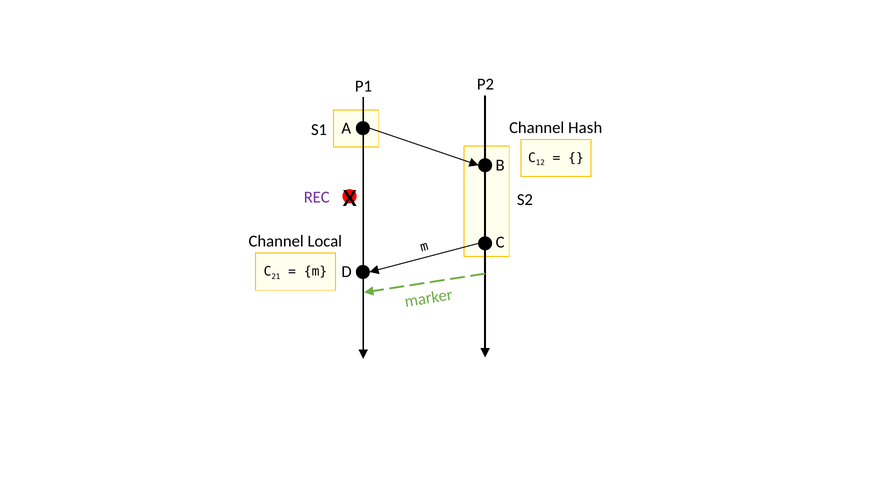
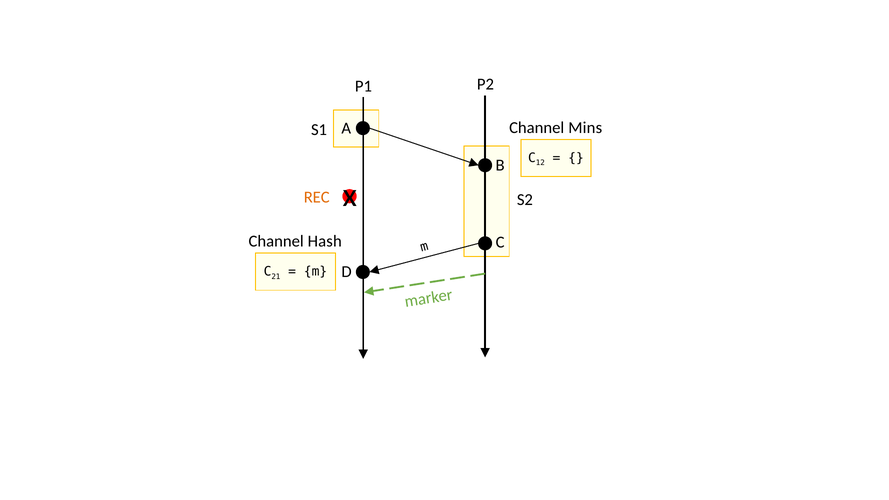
Hash: Hash -> Mins
REC colour: purple -> orange
Local: Local -> Hash
